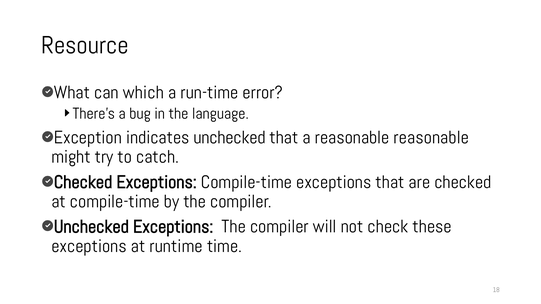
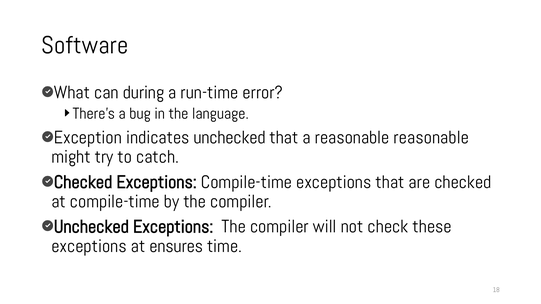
Resource: Resource -> Software
which: which -> during
runtime: runtime -> ensures
